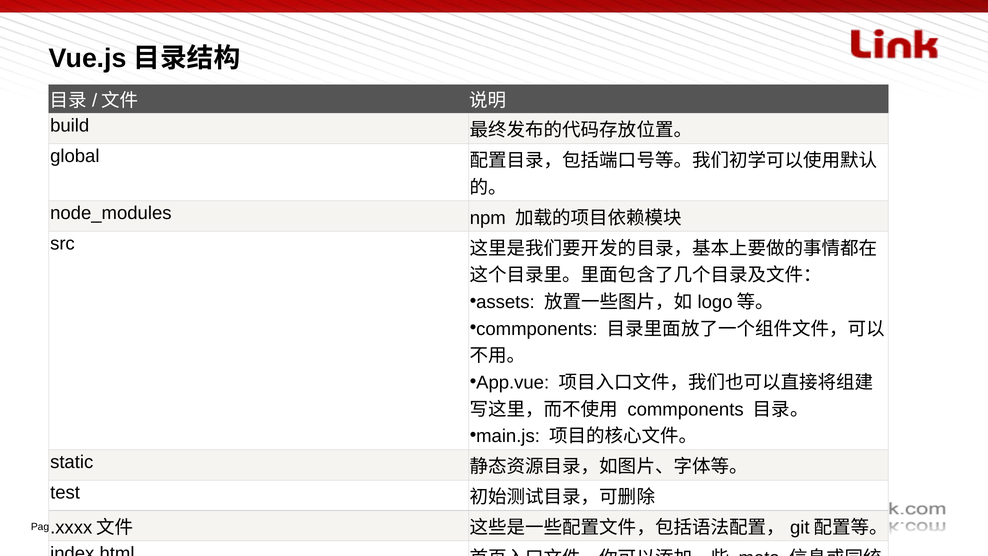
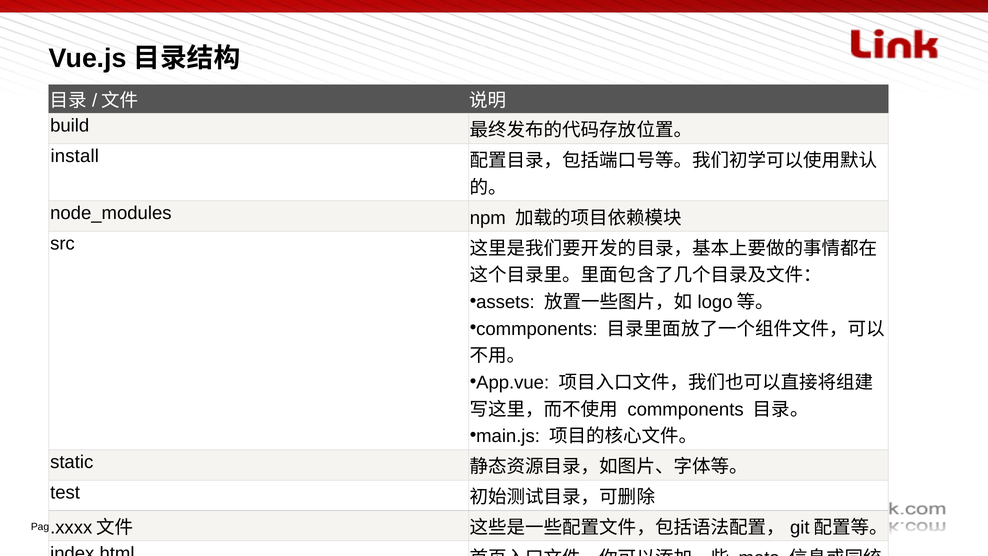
global: global -> install
